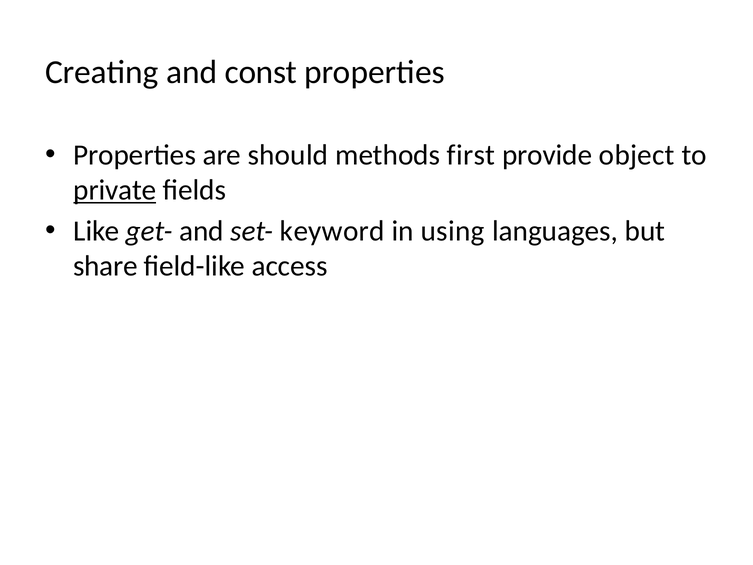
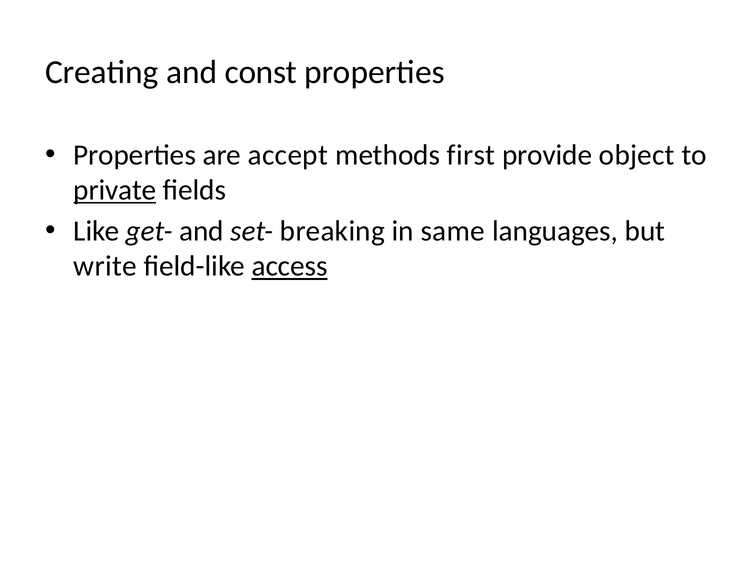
should: should -> accept
keyword: keyword -> breaking
using: using -> same
share: share -> write
access underline: none -> present
